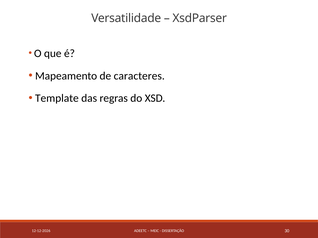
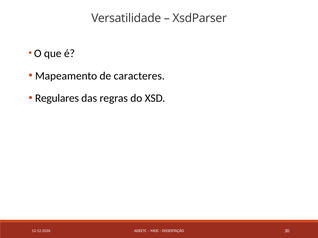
Template: Template -> Regulares
